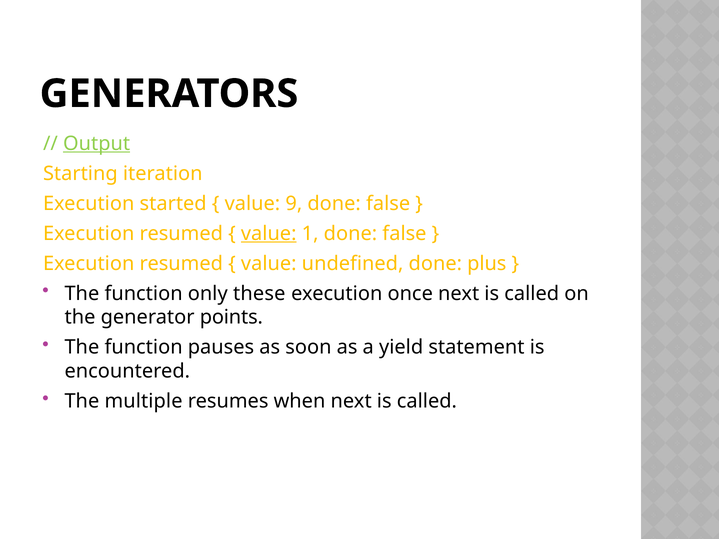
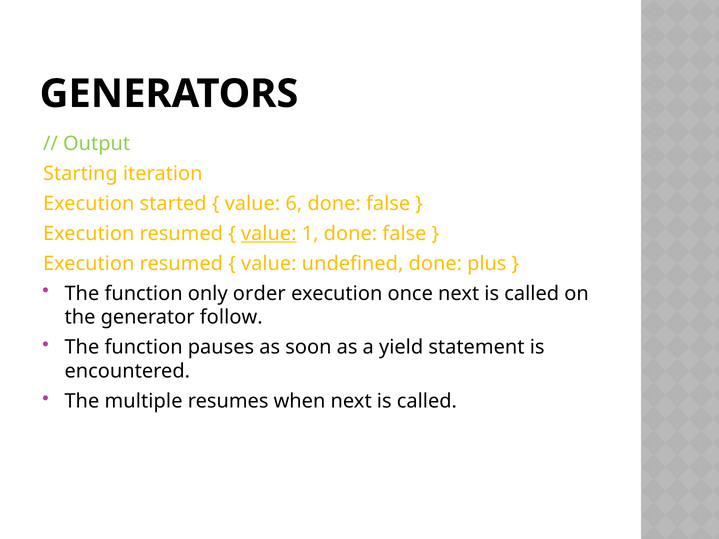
Output underline: present -> none
9: 9 -> 6
these: these -> order
points: points -> follow
